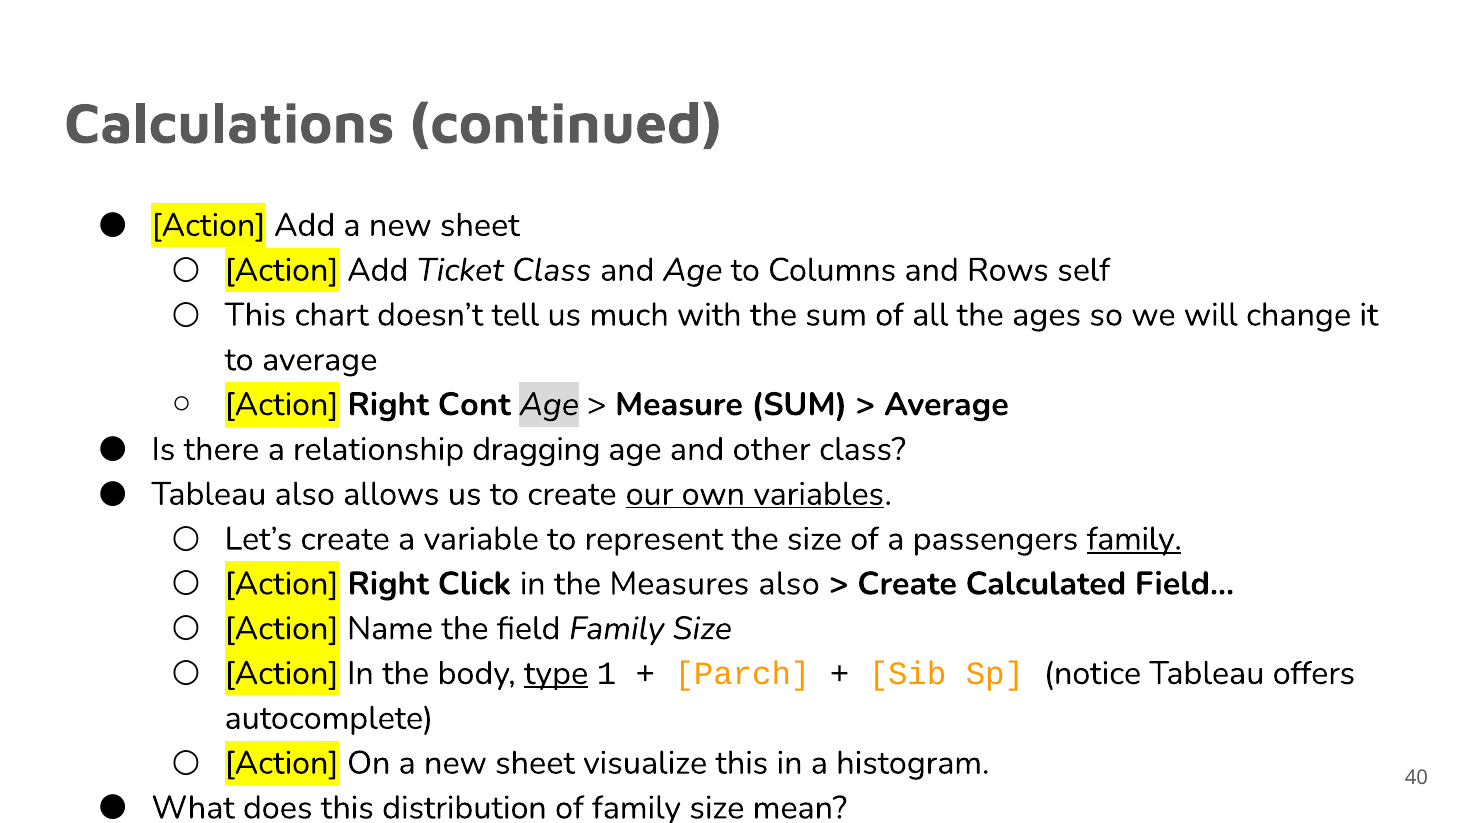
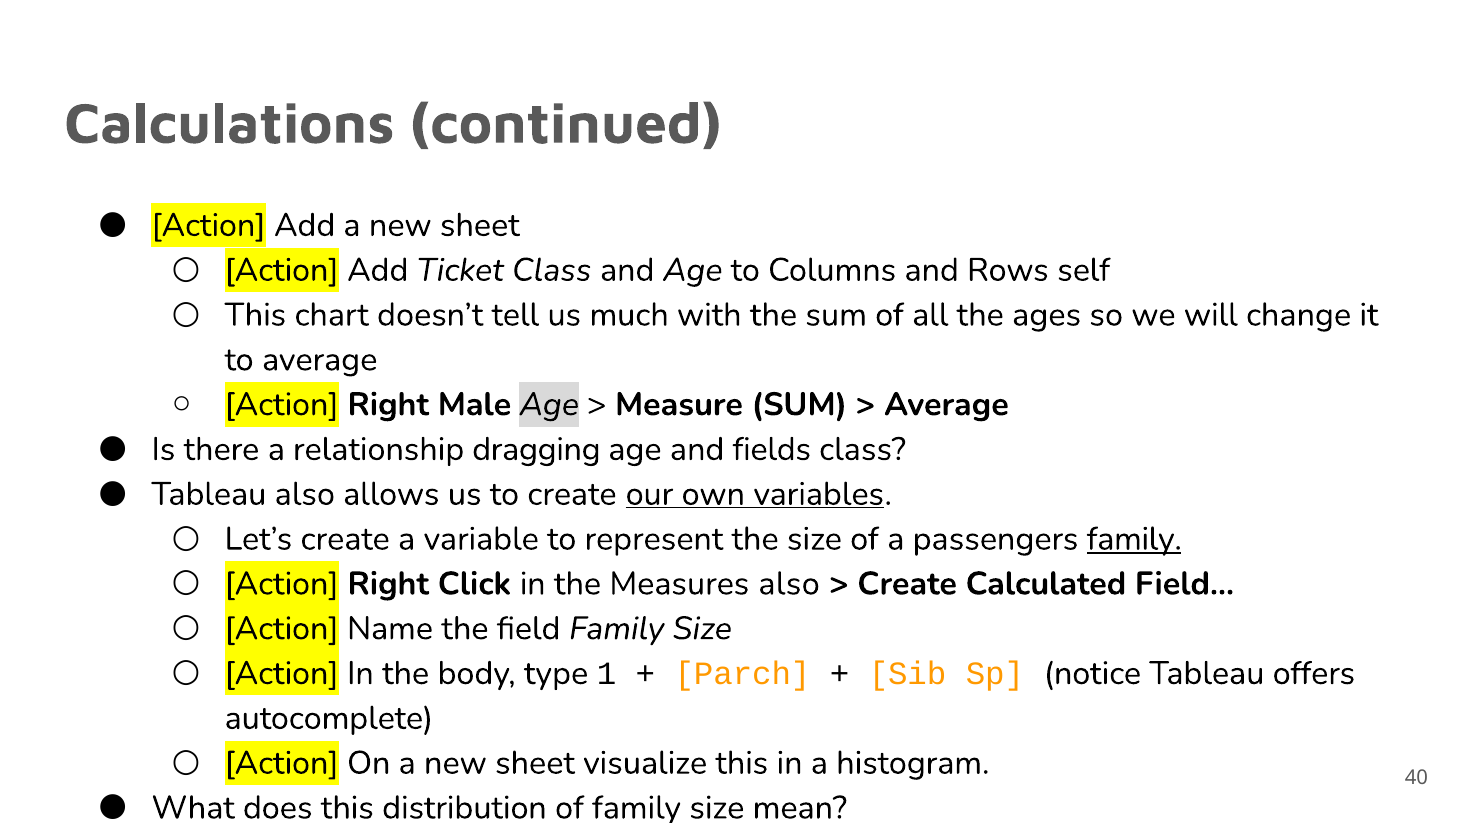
Cont: Cont -> Male
other: other -> fields
type underline: present -> none
